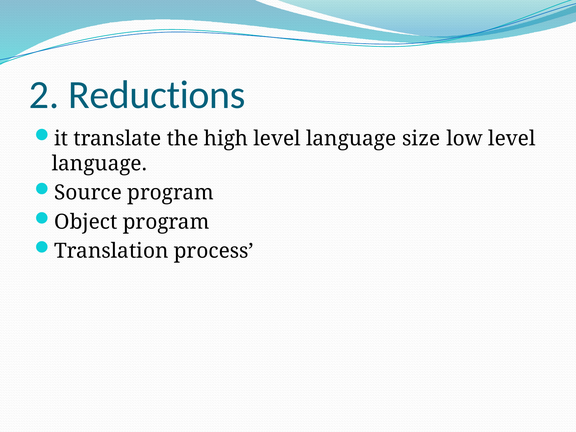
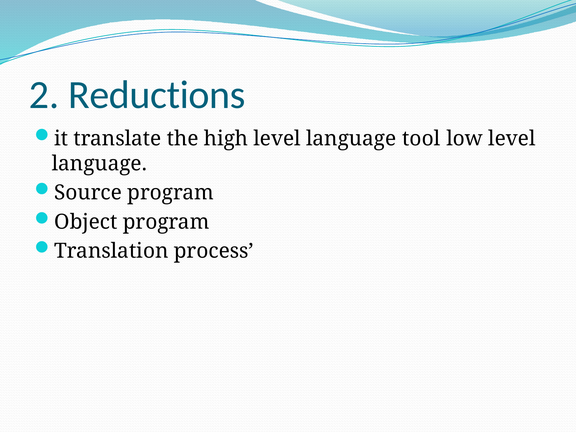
size: size -> tool
